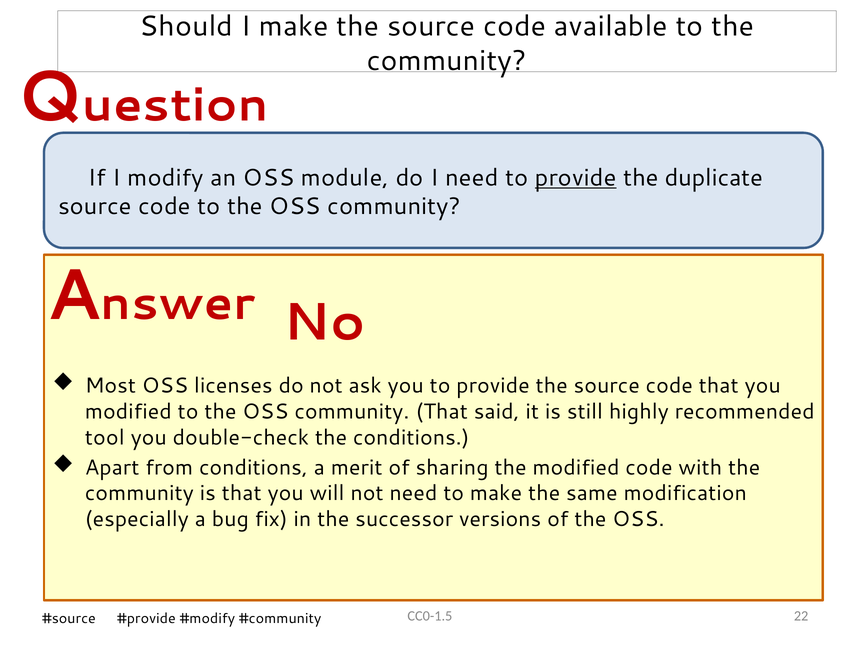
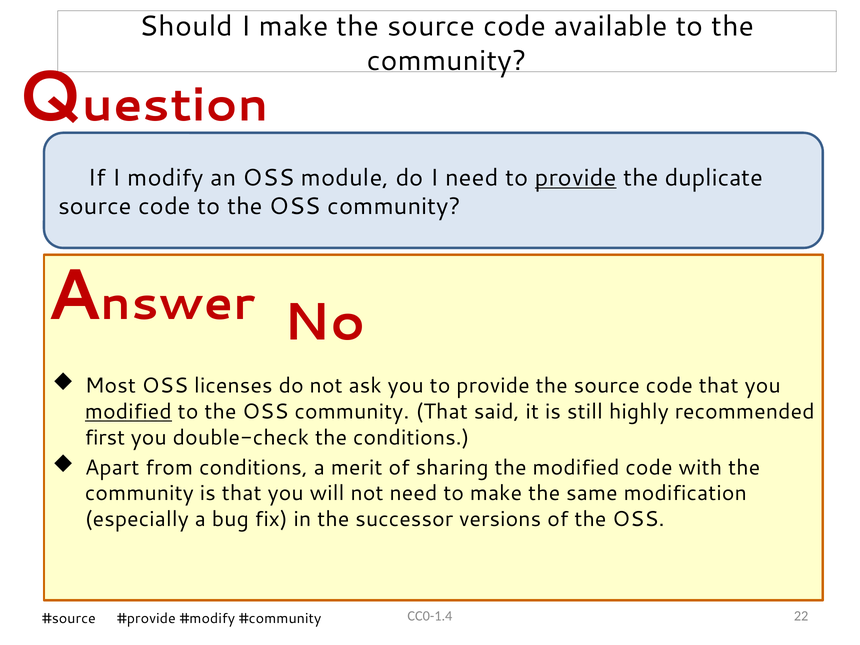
modified at (128, 412) underline: none -> present
tool: tool -> first
CC0-1.5: CC0-1.5 -> CC0-1.4
